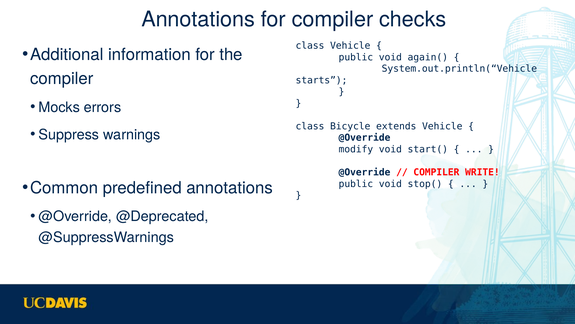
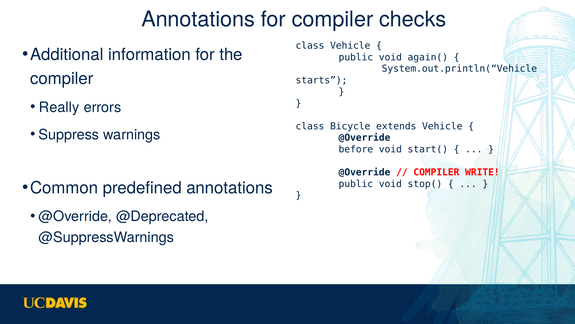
Mocks: Mocks -> Really
modify: modify -> before
